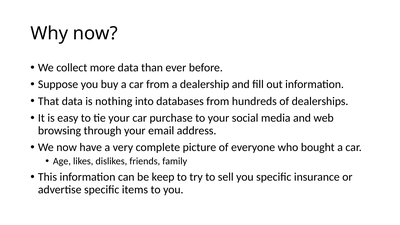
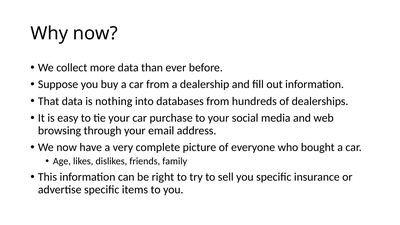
keep: keep -> right
